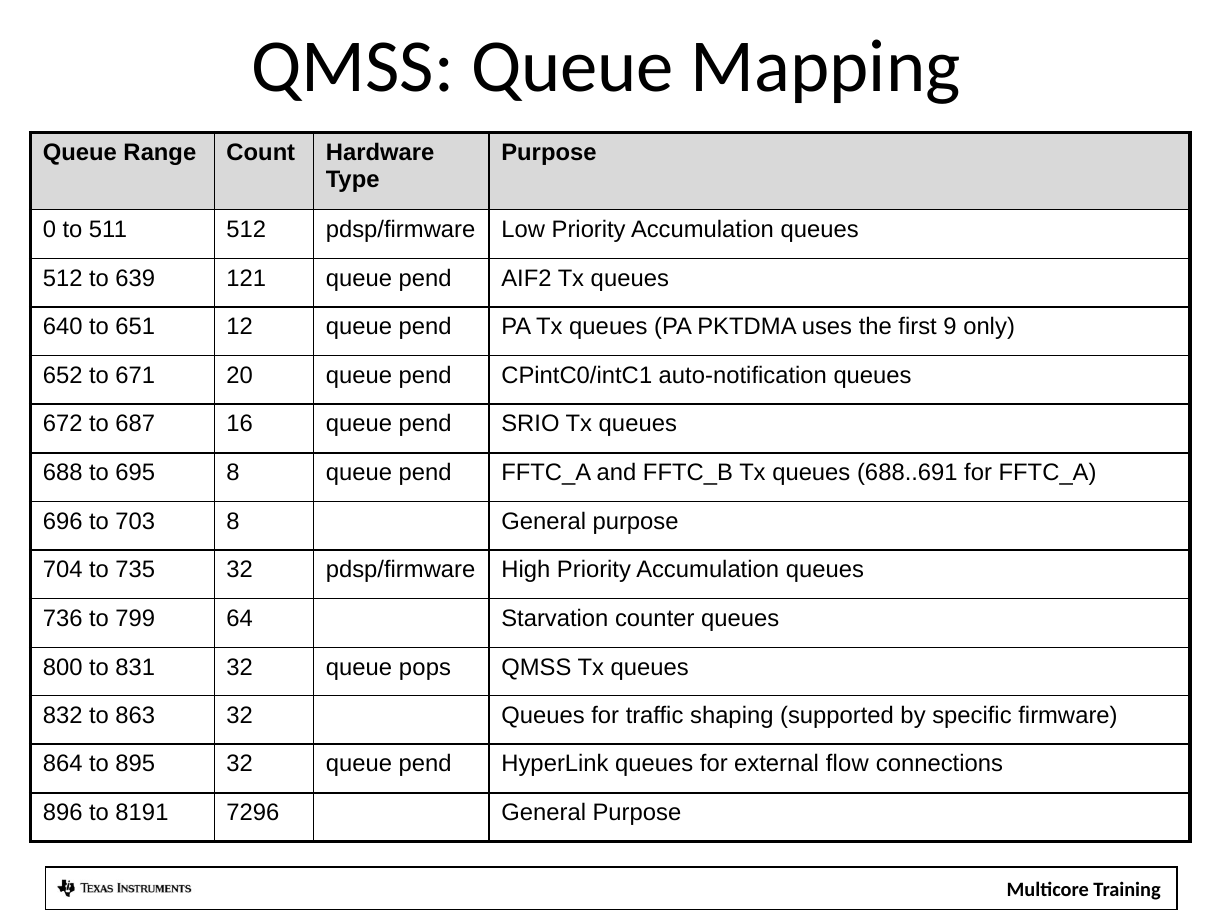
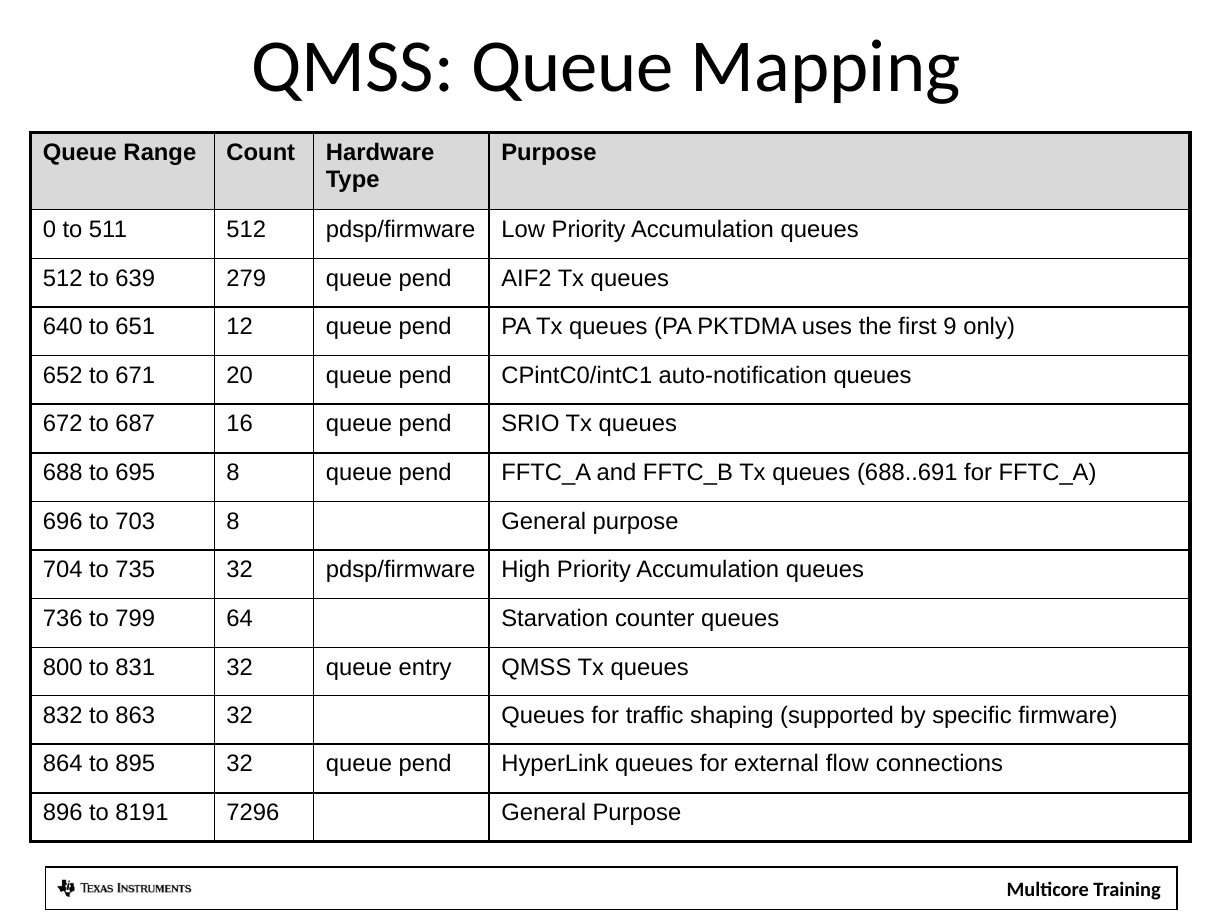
121: 121 -> 279
pops: pops -> entry
